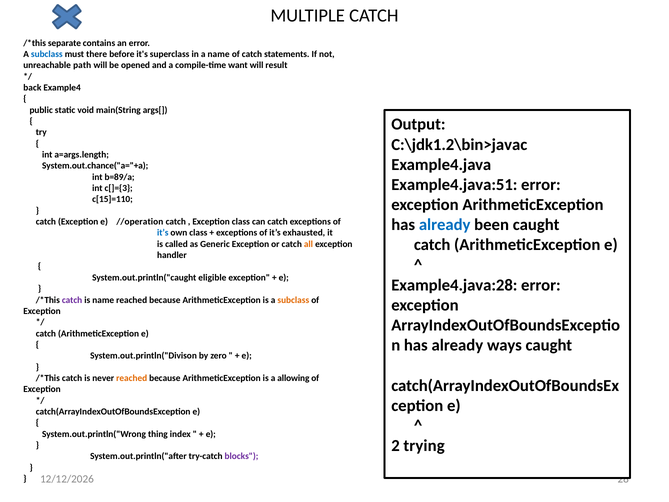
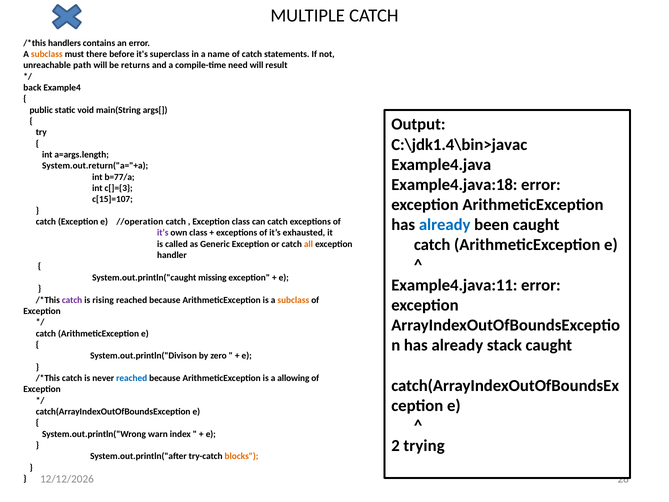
separate: separate -> handlers
subclass at (47, 54) colour: blue -> orange
opened: opened -> returns
want: want -> need
C:\jdk1.2\bin>javac: C:\jdk1.2\bin>javac -> C:\jdk1.4\bin>javac
System.out.chance("a="+a: System.out.chance("a="+a -> System.out.return("a="+a
b=89/a: b=89/a -> b=77/a
Example4.java:51: Example4.java:51 -> Example4.java:18
c[15]=110: c[15]=110 -> c[15]=107
it’s at (163, 233) colour: blue -> purple
eligible: eligible -> missing
Example4.java:28: Example4.java:28 -> Example4.java:11
is name: name -> rising
ways: ways -> stack
reached at (132, 378) colour: orange -> blue
thing: thing -> warn
blocks colour: purple -> orange
